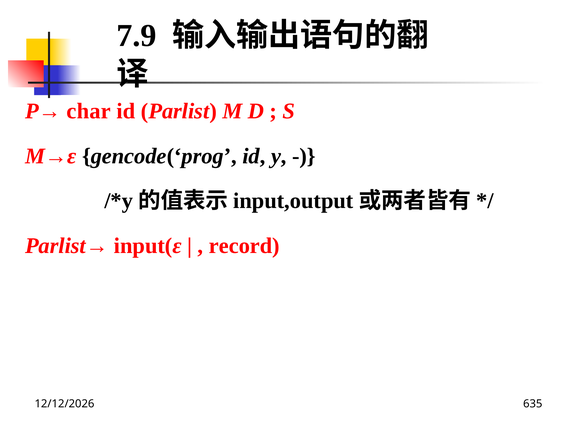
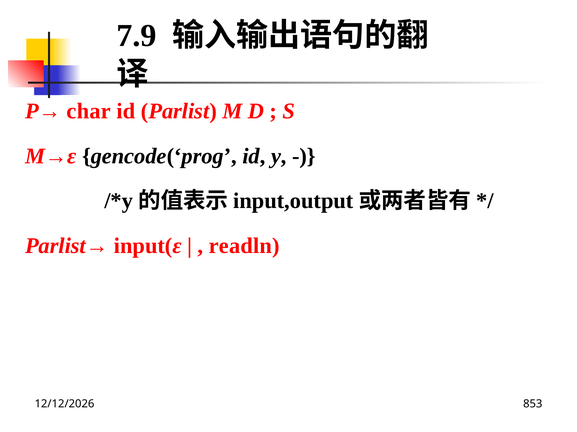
record: record -> readln
635: 635 -> 853
